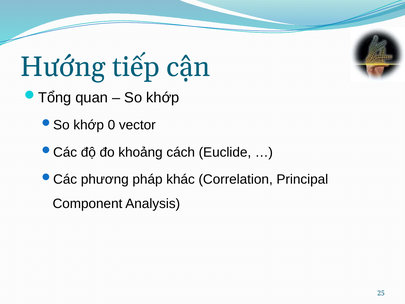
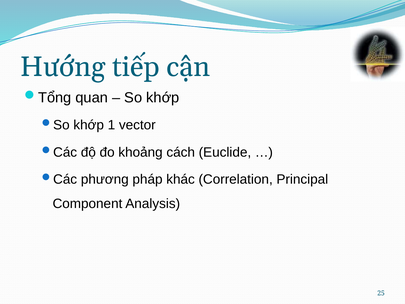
0: 0 -> 1
